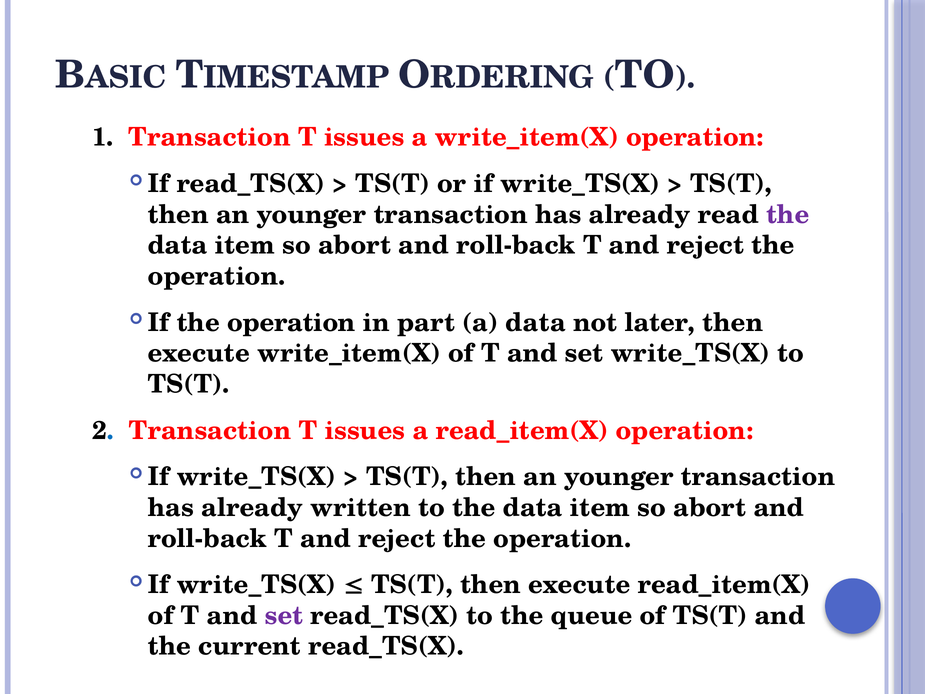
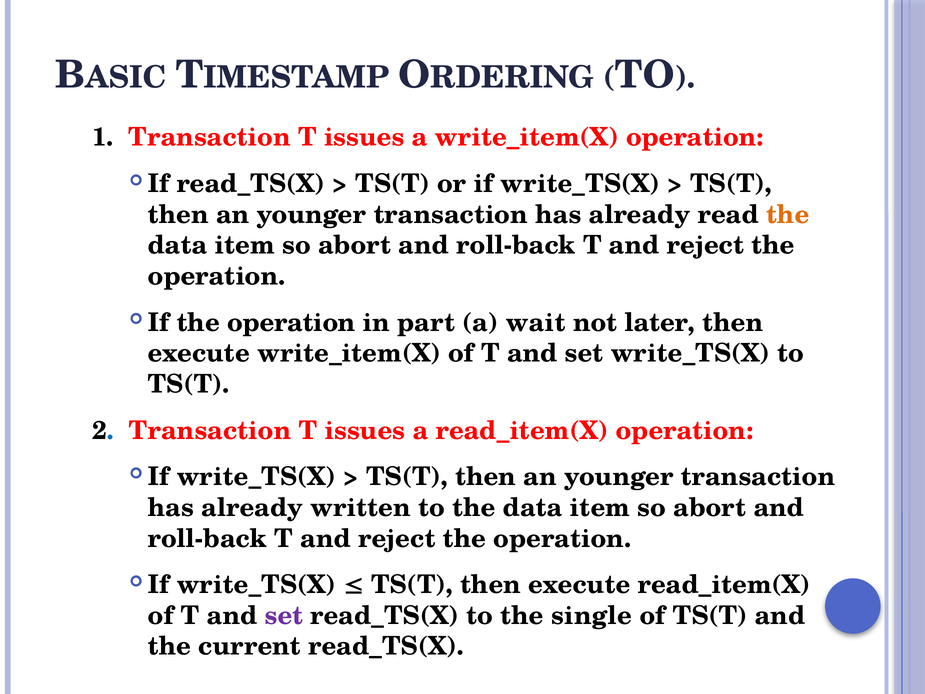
the at (788, 214) colour: purple -> orange
a data: data -> wait
queue: queue -> single
